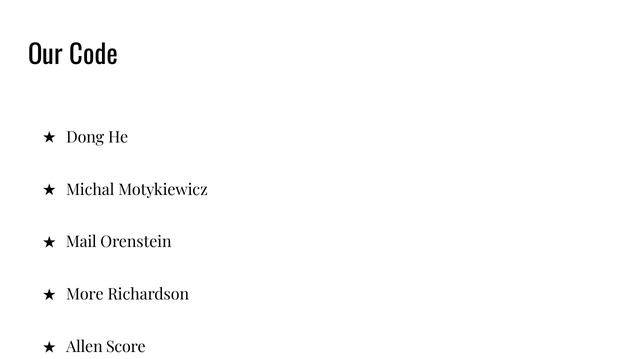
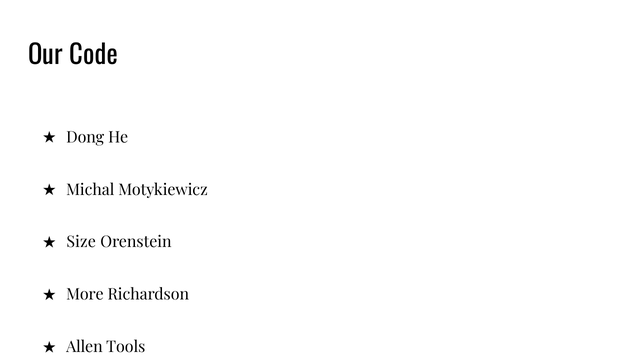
Mail: Mail -> Size
Score: Score -> Tools
